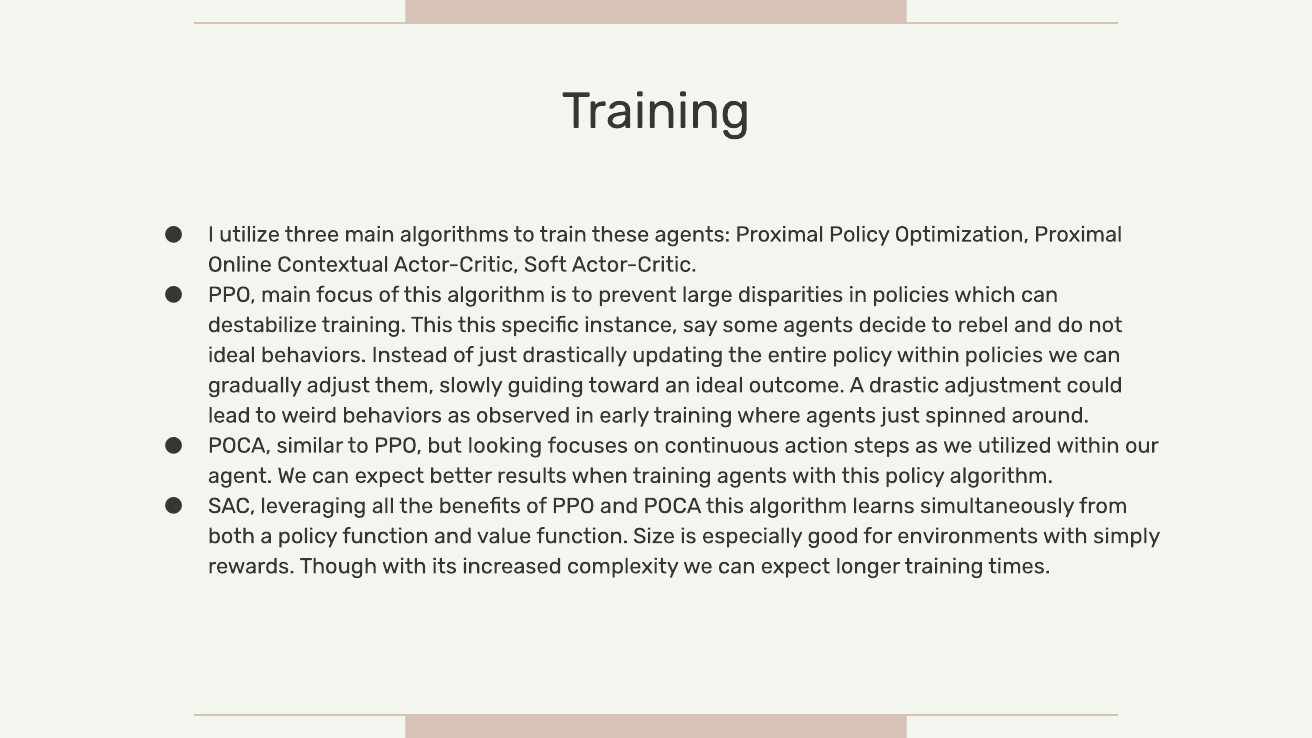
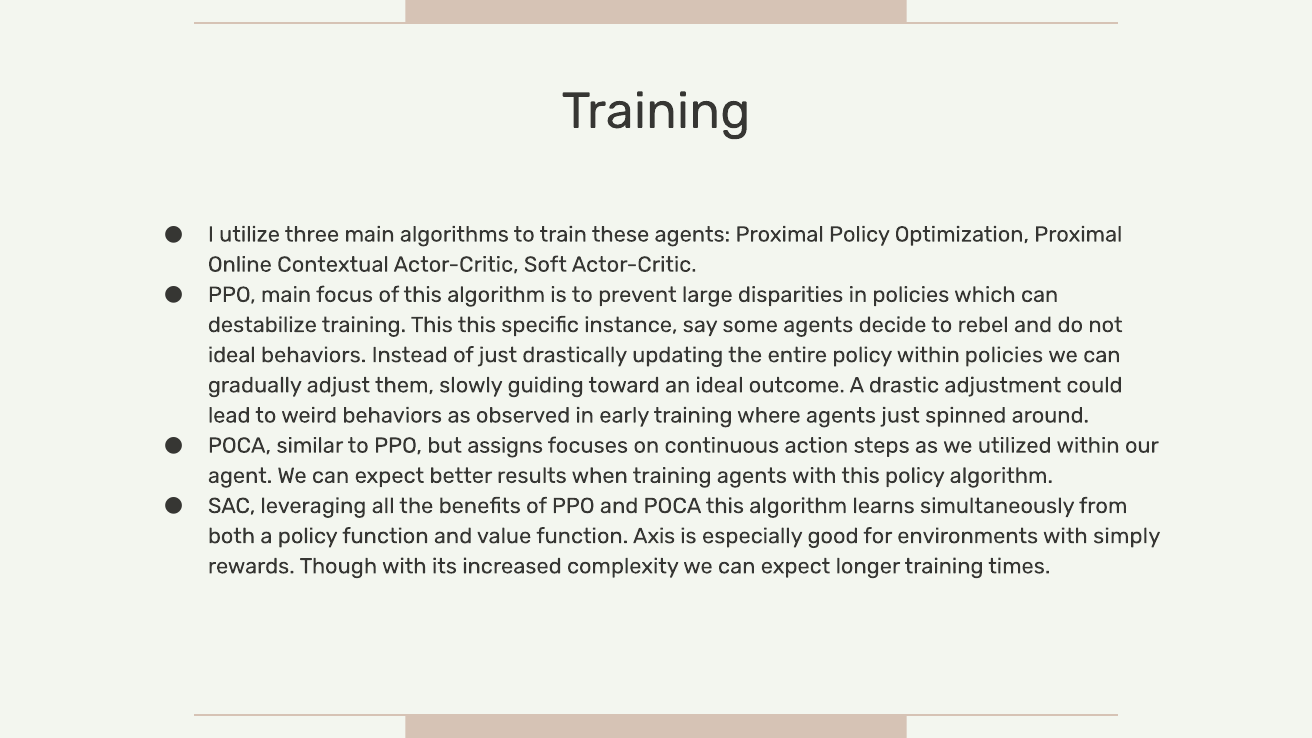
looking: looking -> assigns
Size: Size -> Axis
